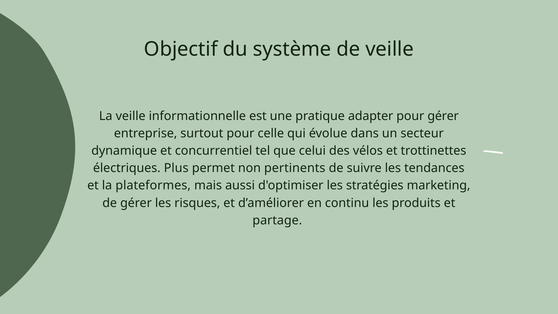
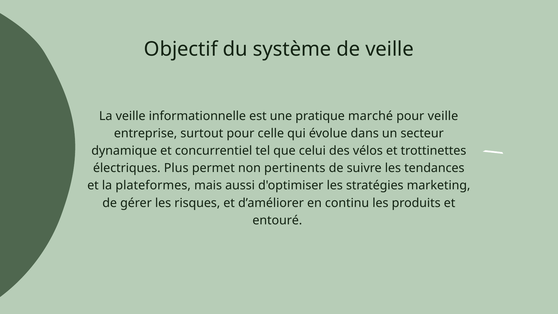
adapter: adapter -> marché
pour gérer: gérer -> veille
partage: partage -> entouré
